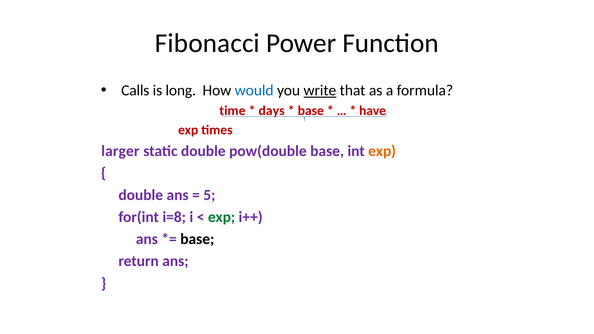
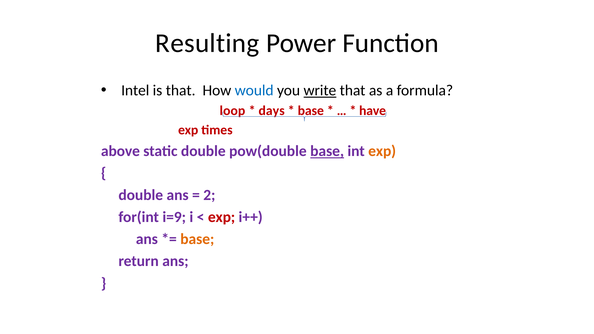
Fibonacci: Fibonacci -> Resulting
Calls: Calls -> Intel
is long: long -> that
time: time -> loop
larger: larger -> above
base at (327, 151) underline: none -> present
5: 5 -> 2
i=8: i=8 -> i=9
exp at (222, 217) colour: green -> red
base at (197, 239) colour: black -> orange
